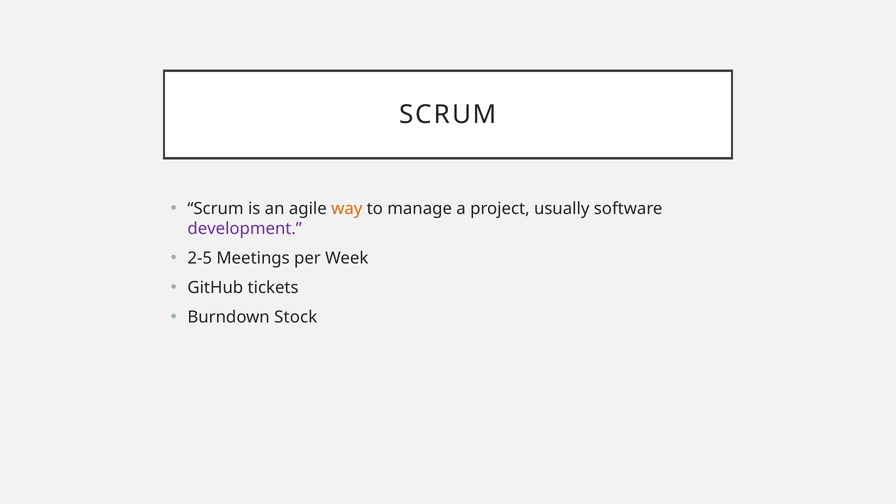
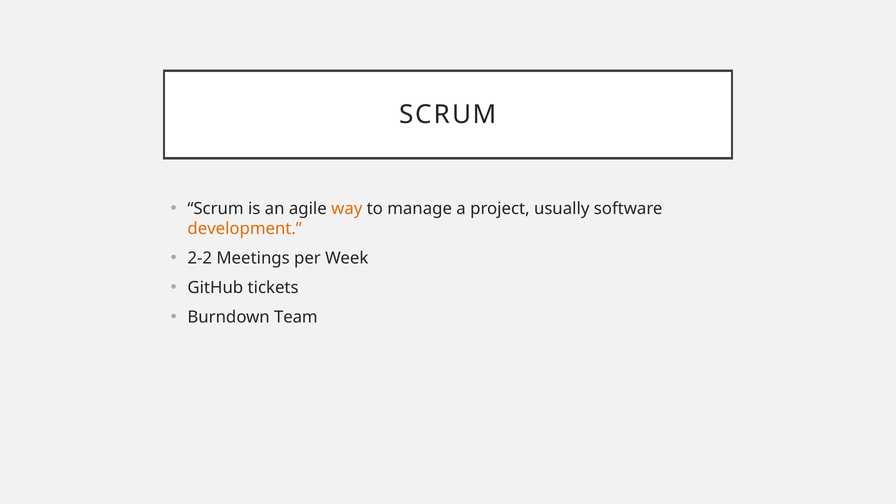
development colour: purple -> orange
2-5: 2-5 -> 2-2
Stock: Stock -> Team
